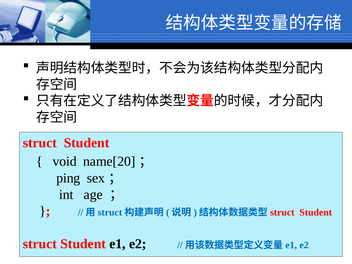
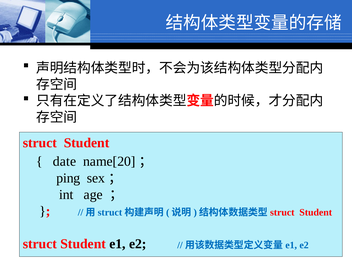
void: void -> date
